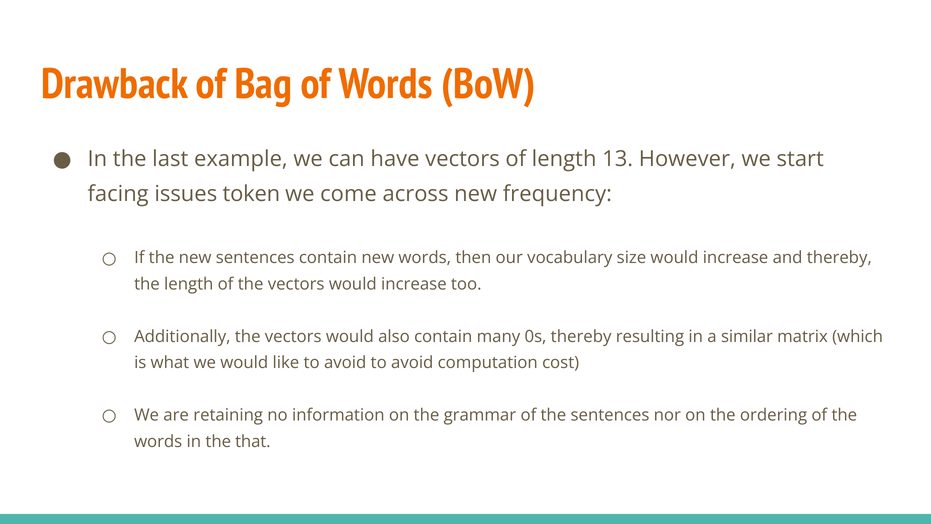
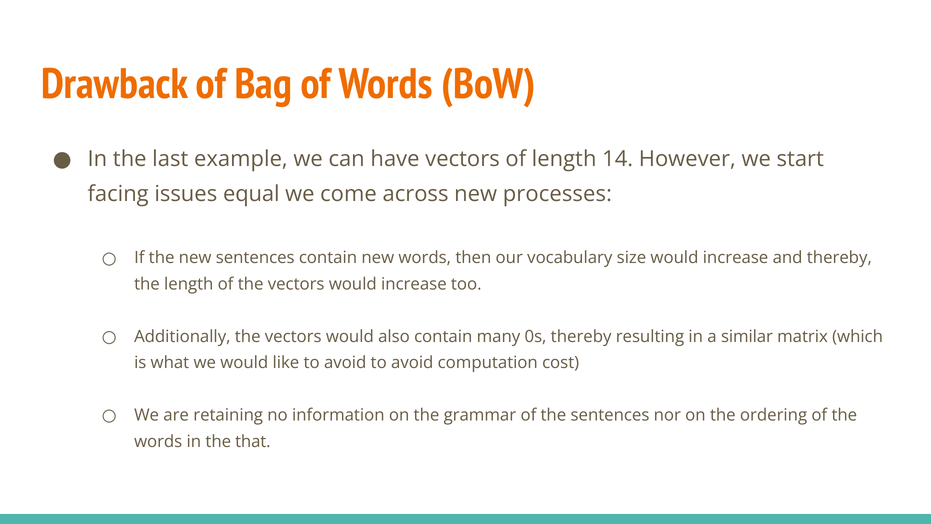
13: 13 -> 14
token: token -> equal
frequency: frequency -> processes
